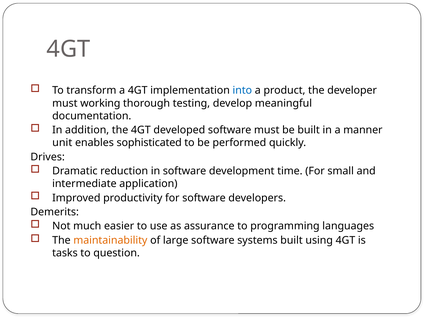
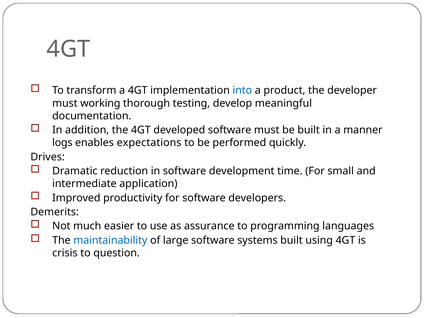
unit: unit -> logs
sophisticated: sophisticated -> expectations
maintainability colour: orange -> blue
tasks: tasks -> crisis
